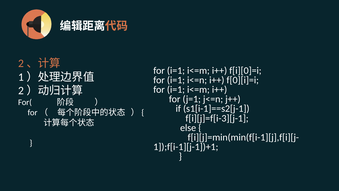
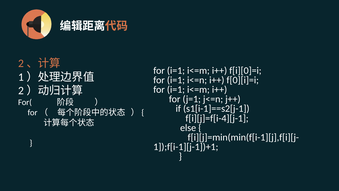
f[i][j]=f[i-3][j-1: f[i][j]=f[i-3][j-1 -> f[i][j]=f[i-4][j-1
